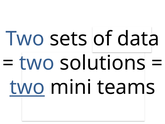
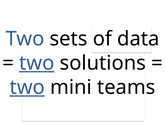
two at (37, 63) underline: none -> present
